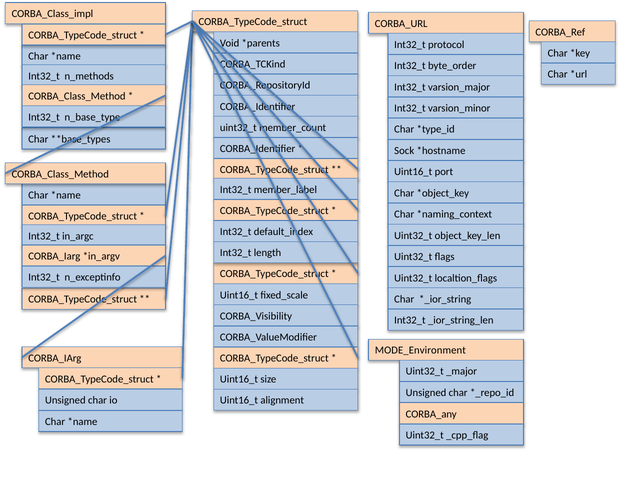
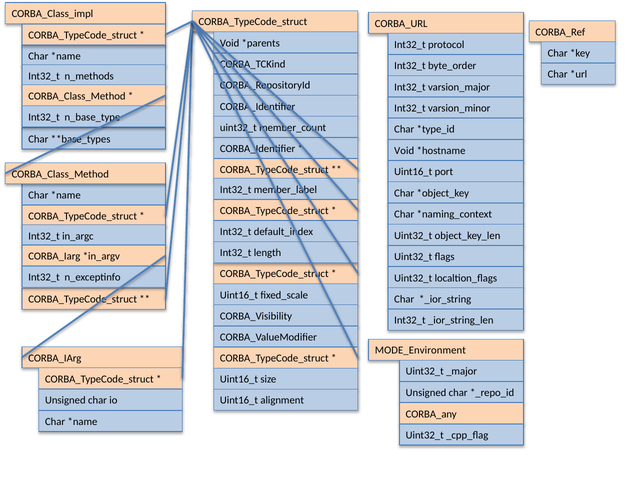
Sock at (404, 151): Sock -> Void
